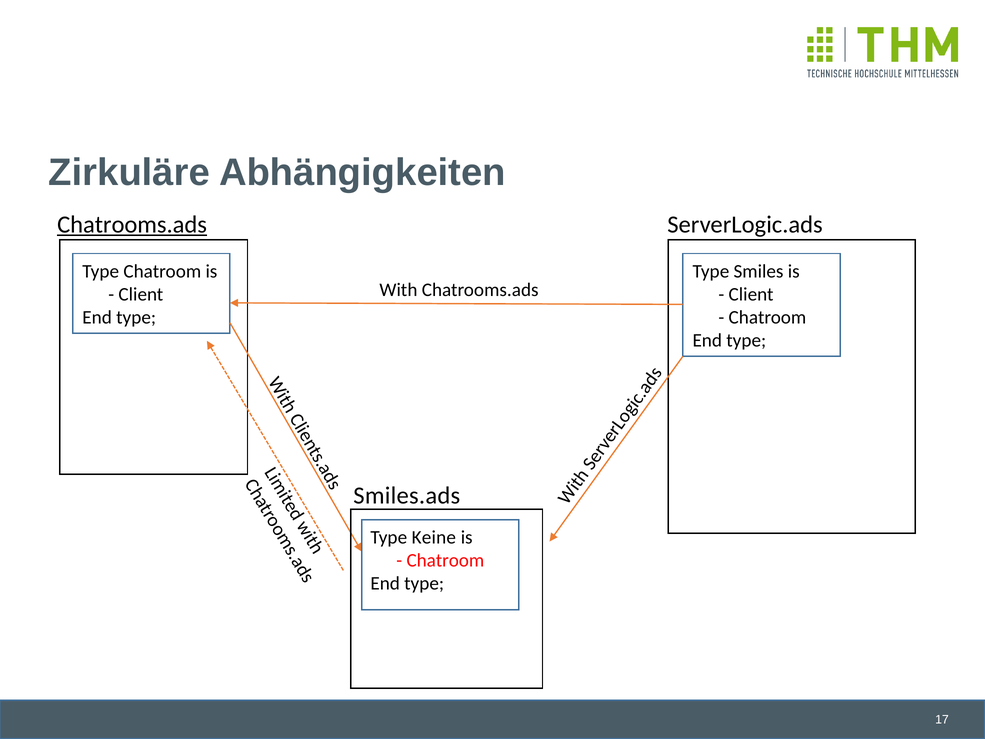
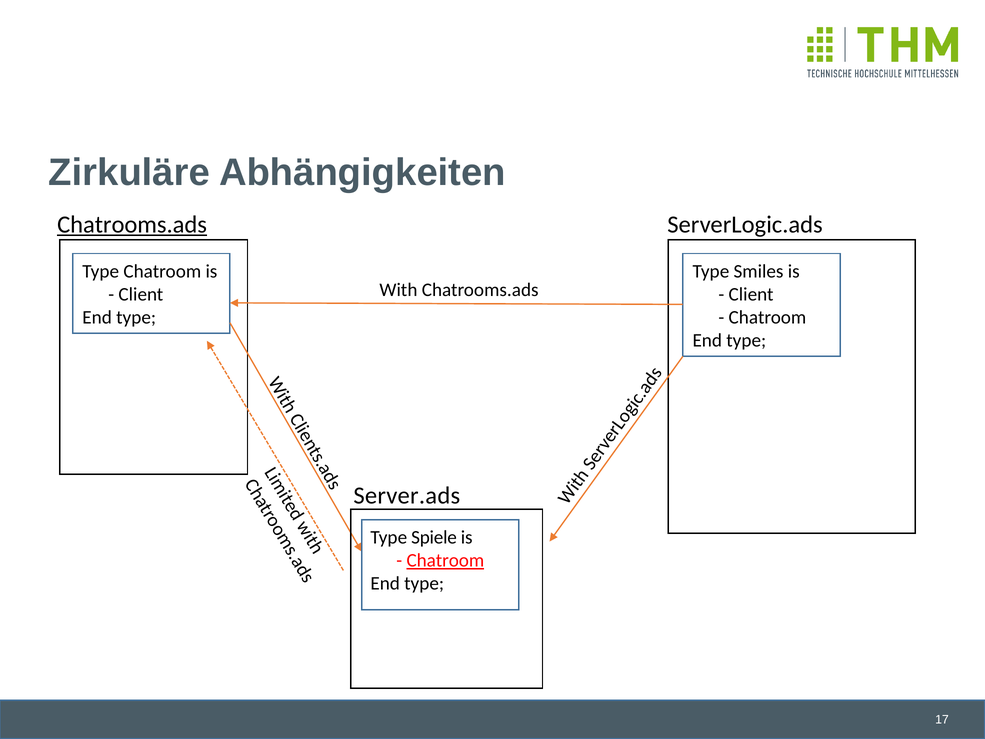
Smiles.ads: Smiles.ads -> Server.ads
Keine: Keine -> Spiele
Chatroom at (445, 560) underline: none -> present
